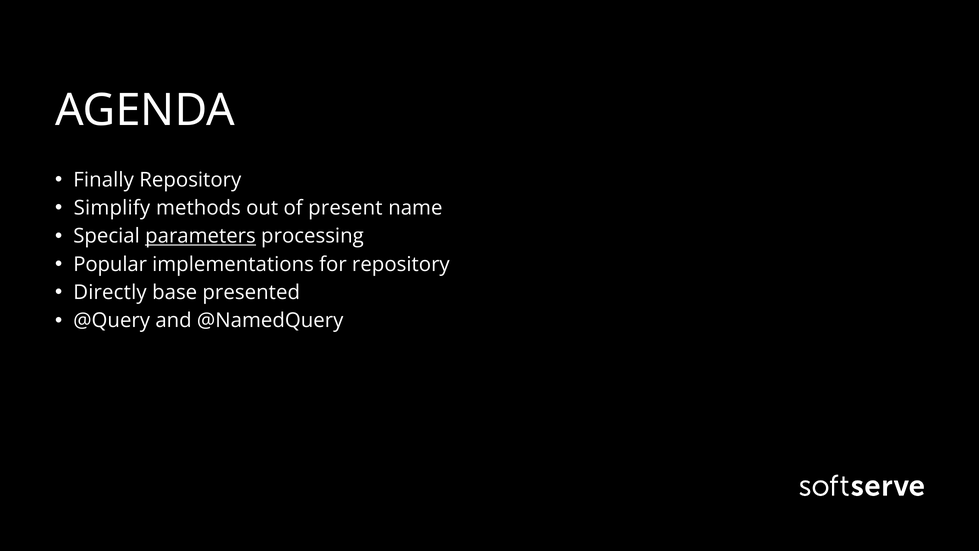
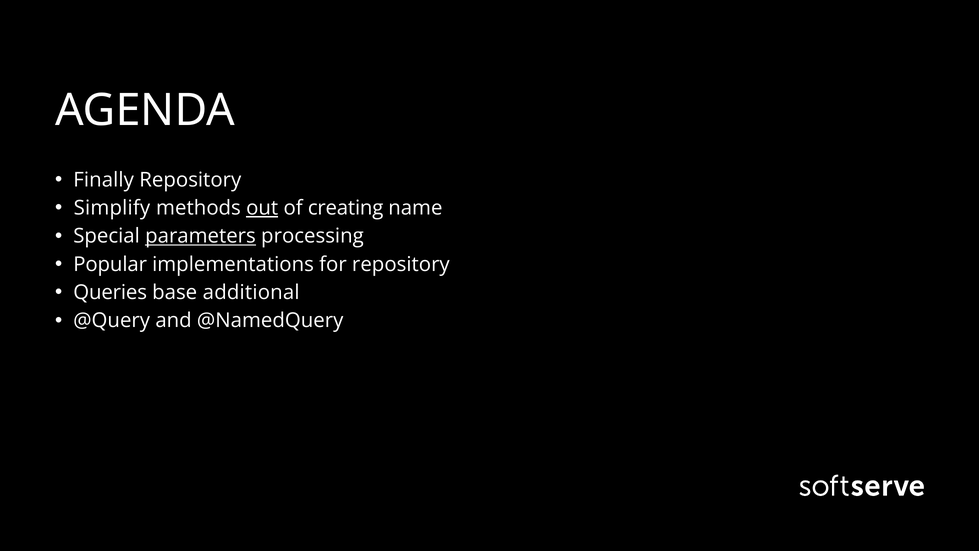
out underline: none -> present
present: present -> creating
Directly: Directly -> Queries
presented: presented -> additional
